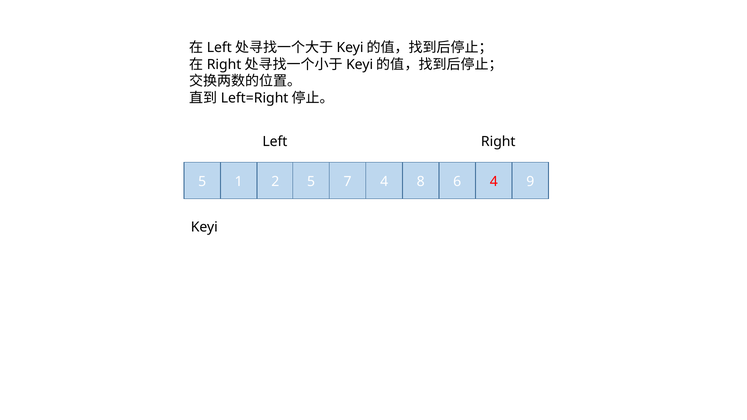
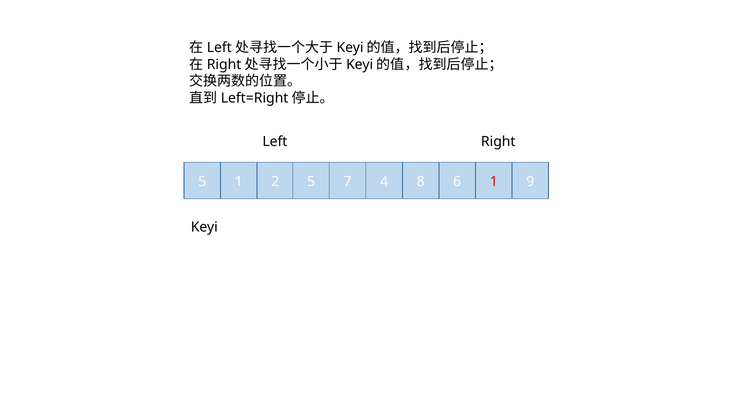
6 4: 4 -> 1
